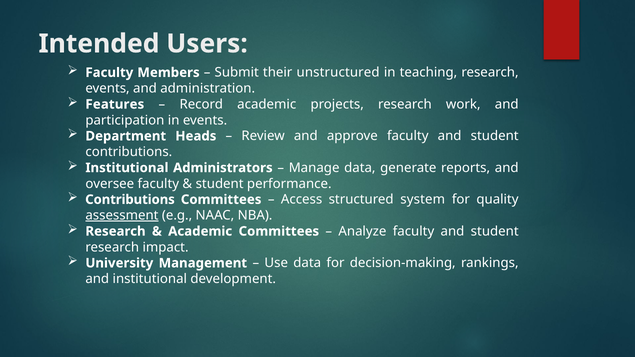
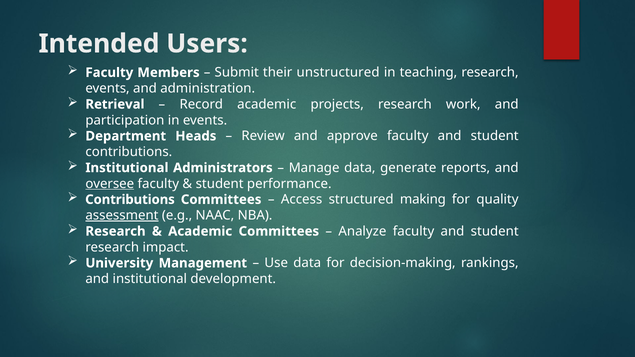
Features: Features -> Retrieval
oversee underline: none -> present
system: system -> making
